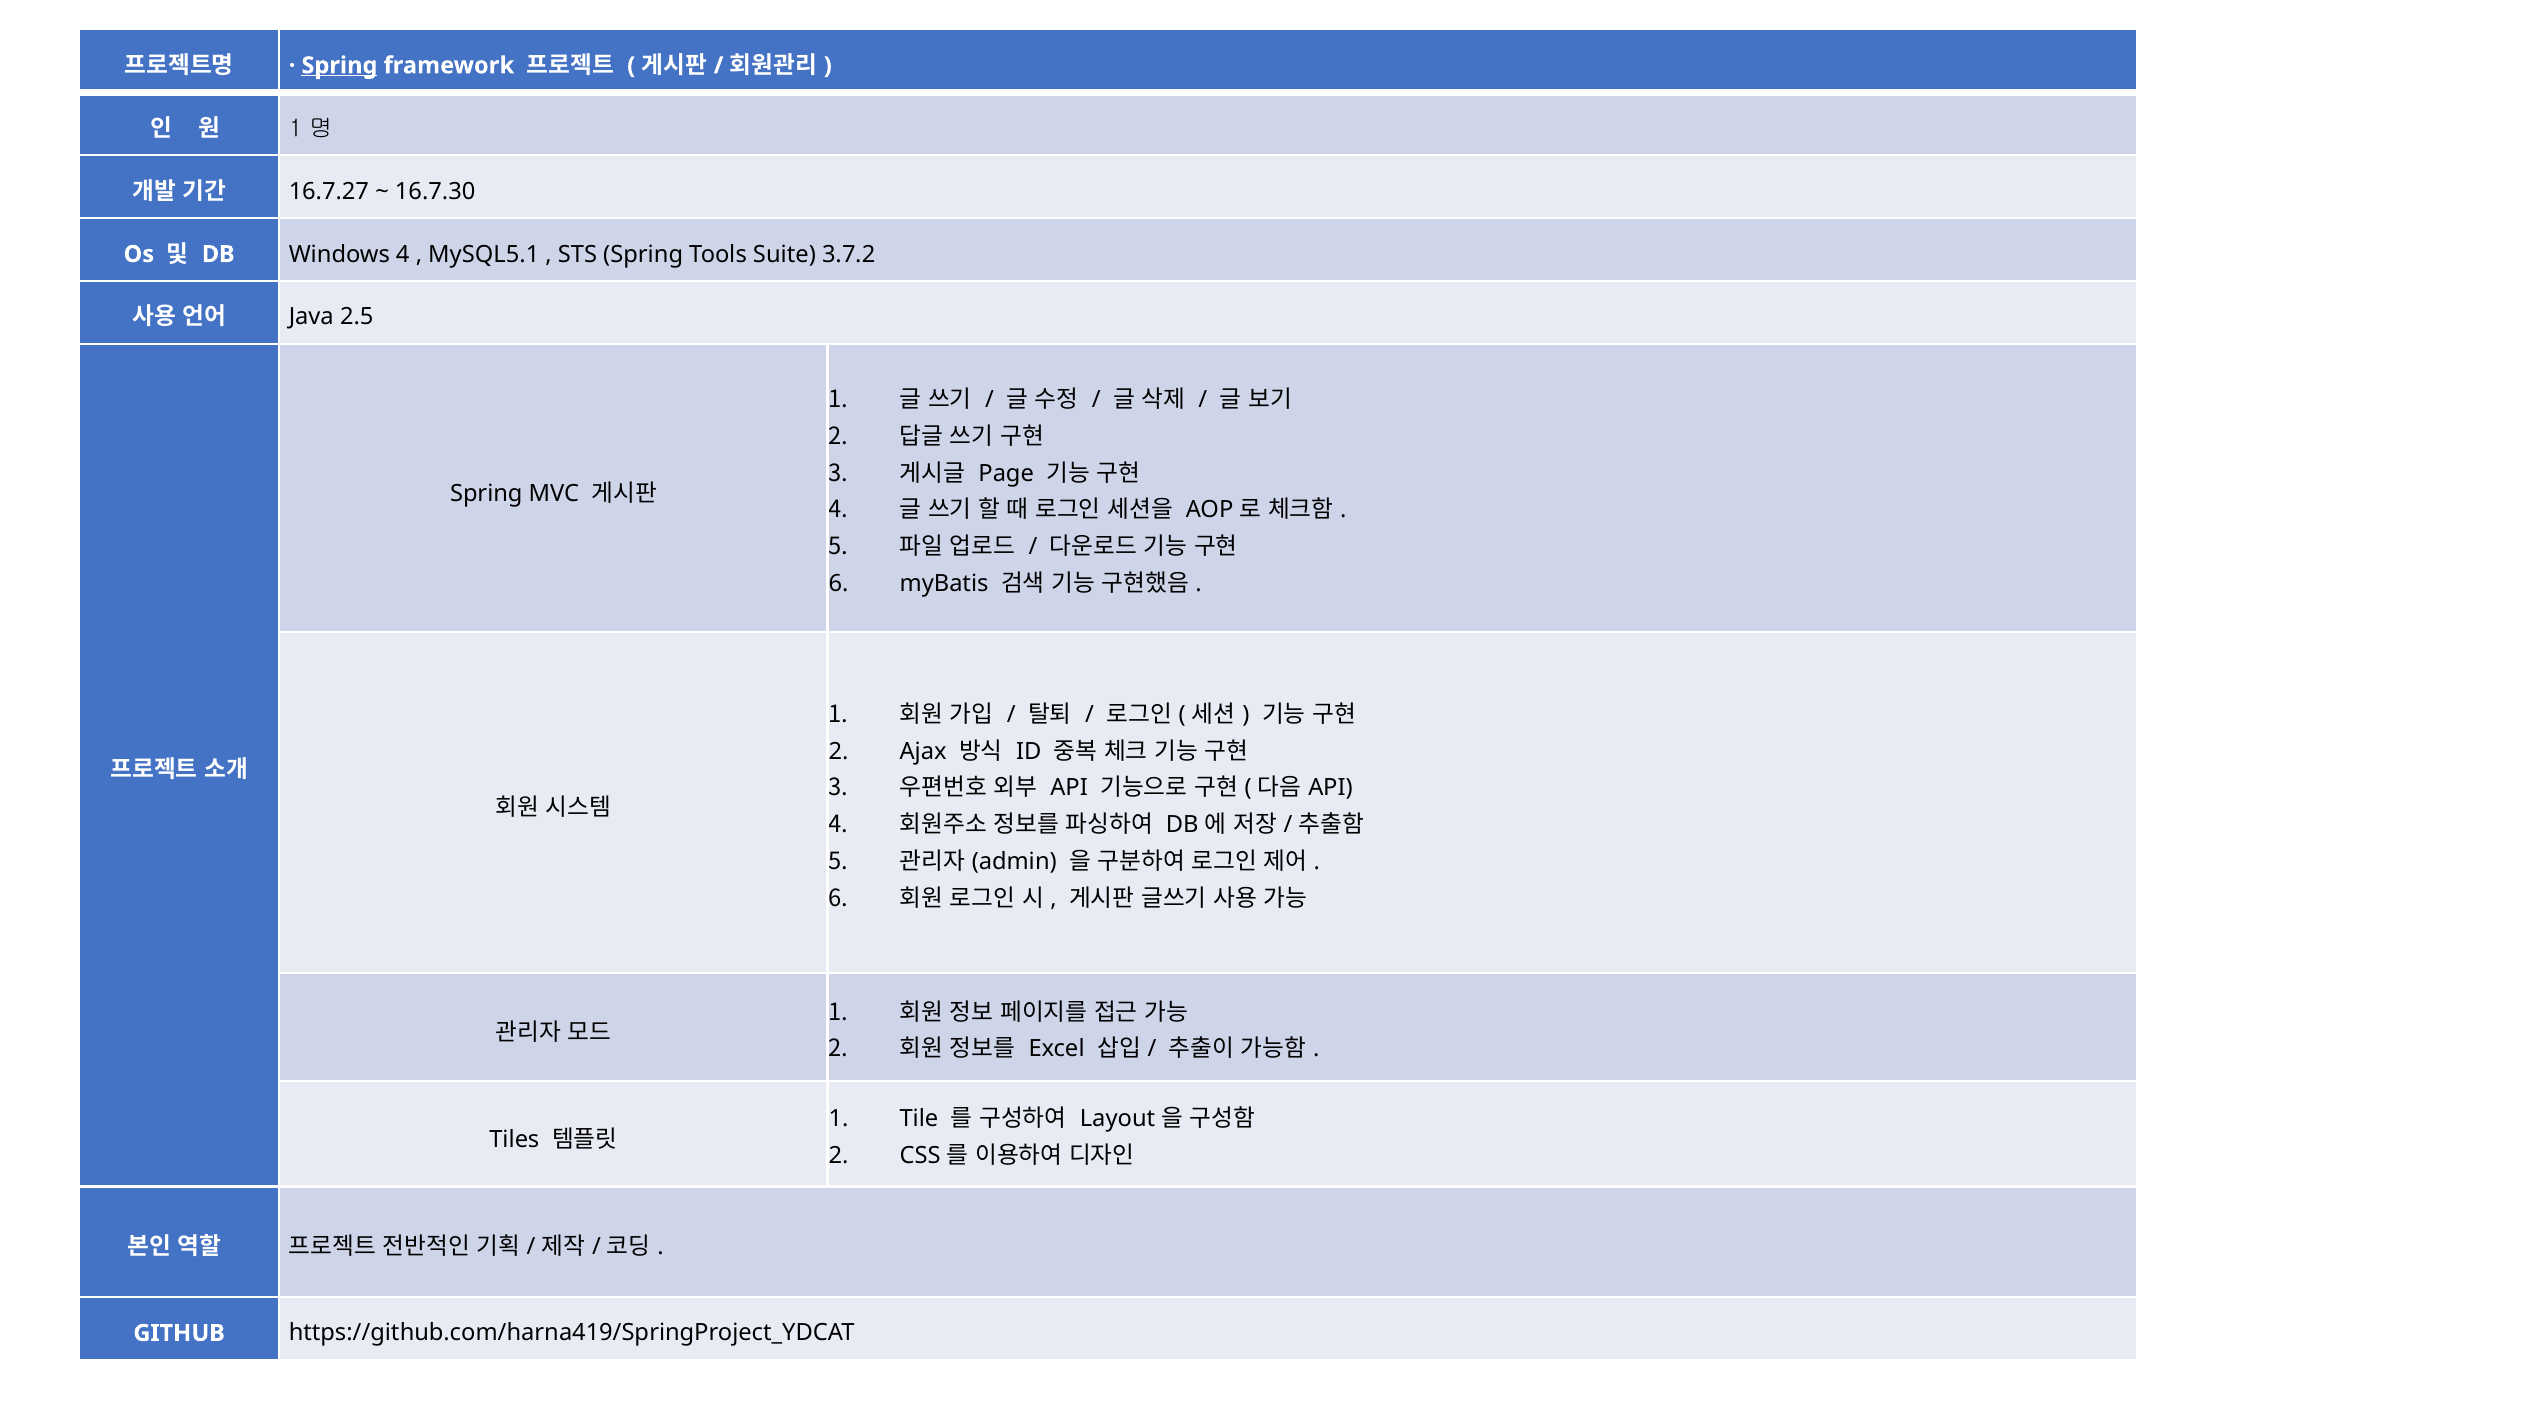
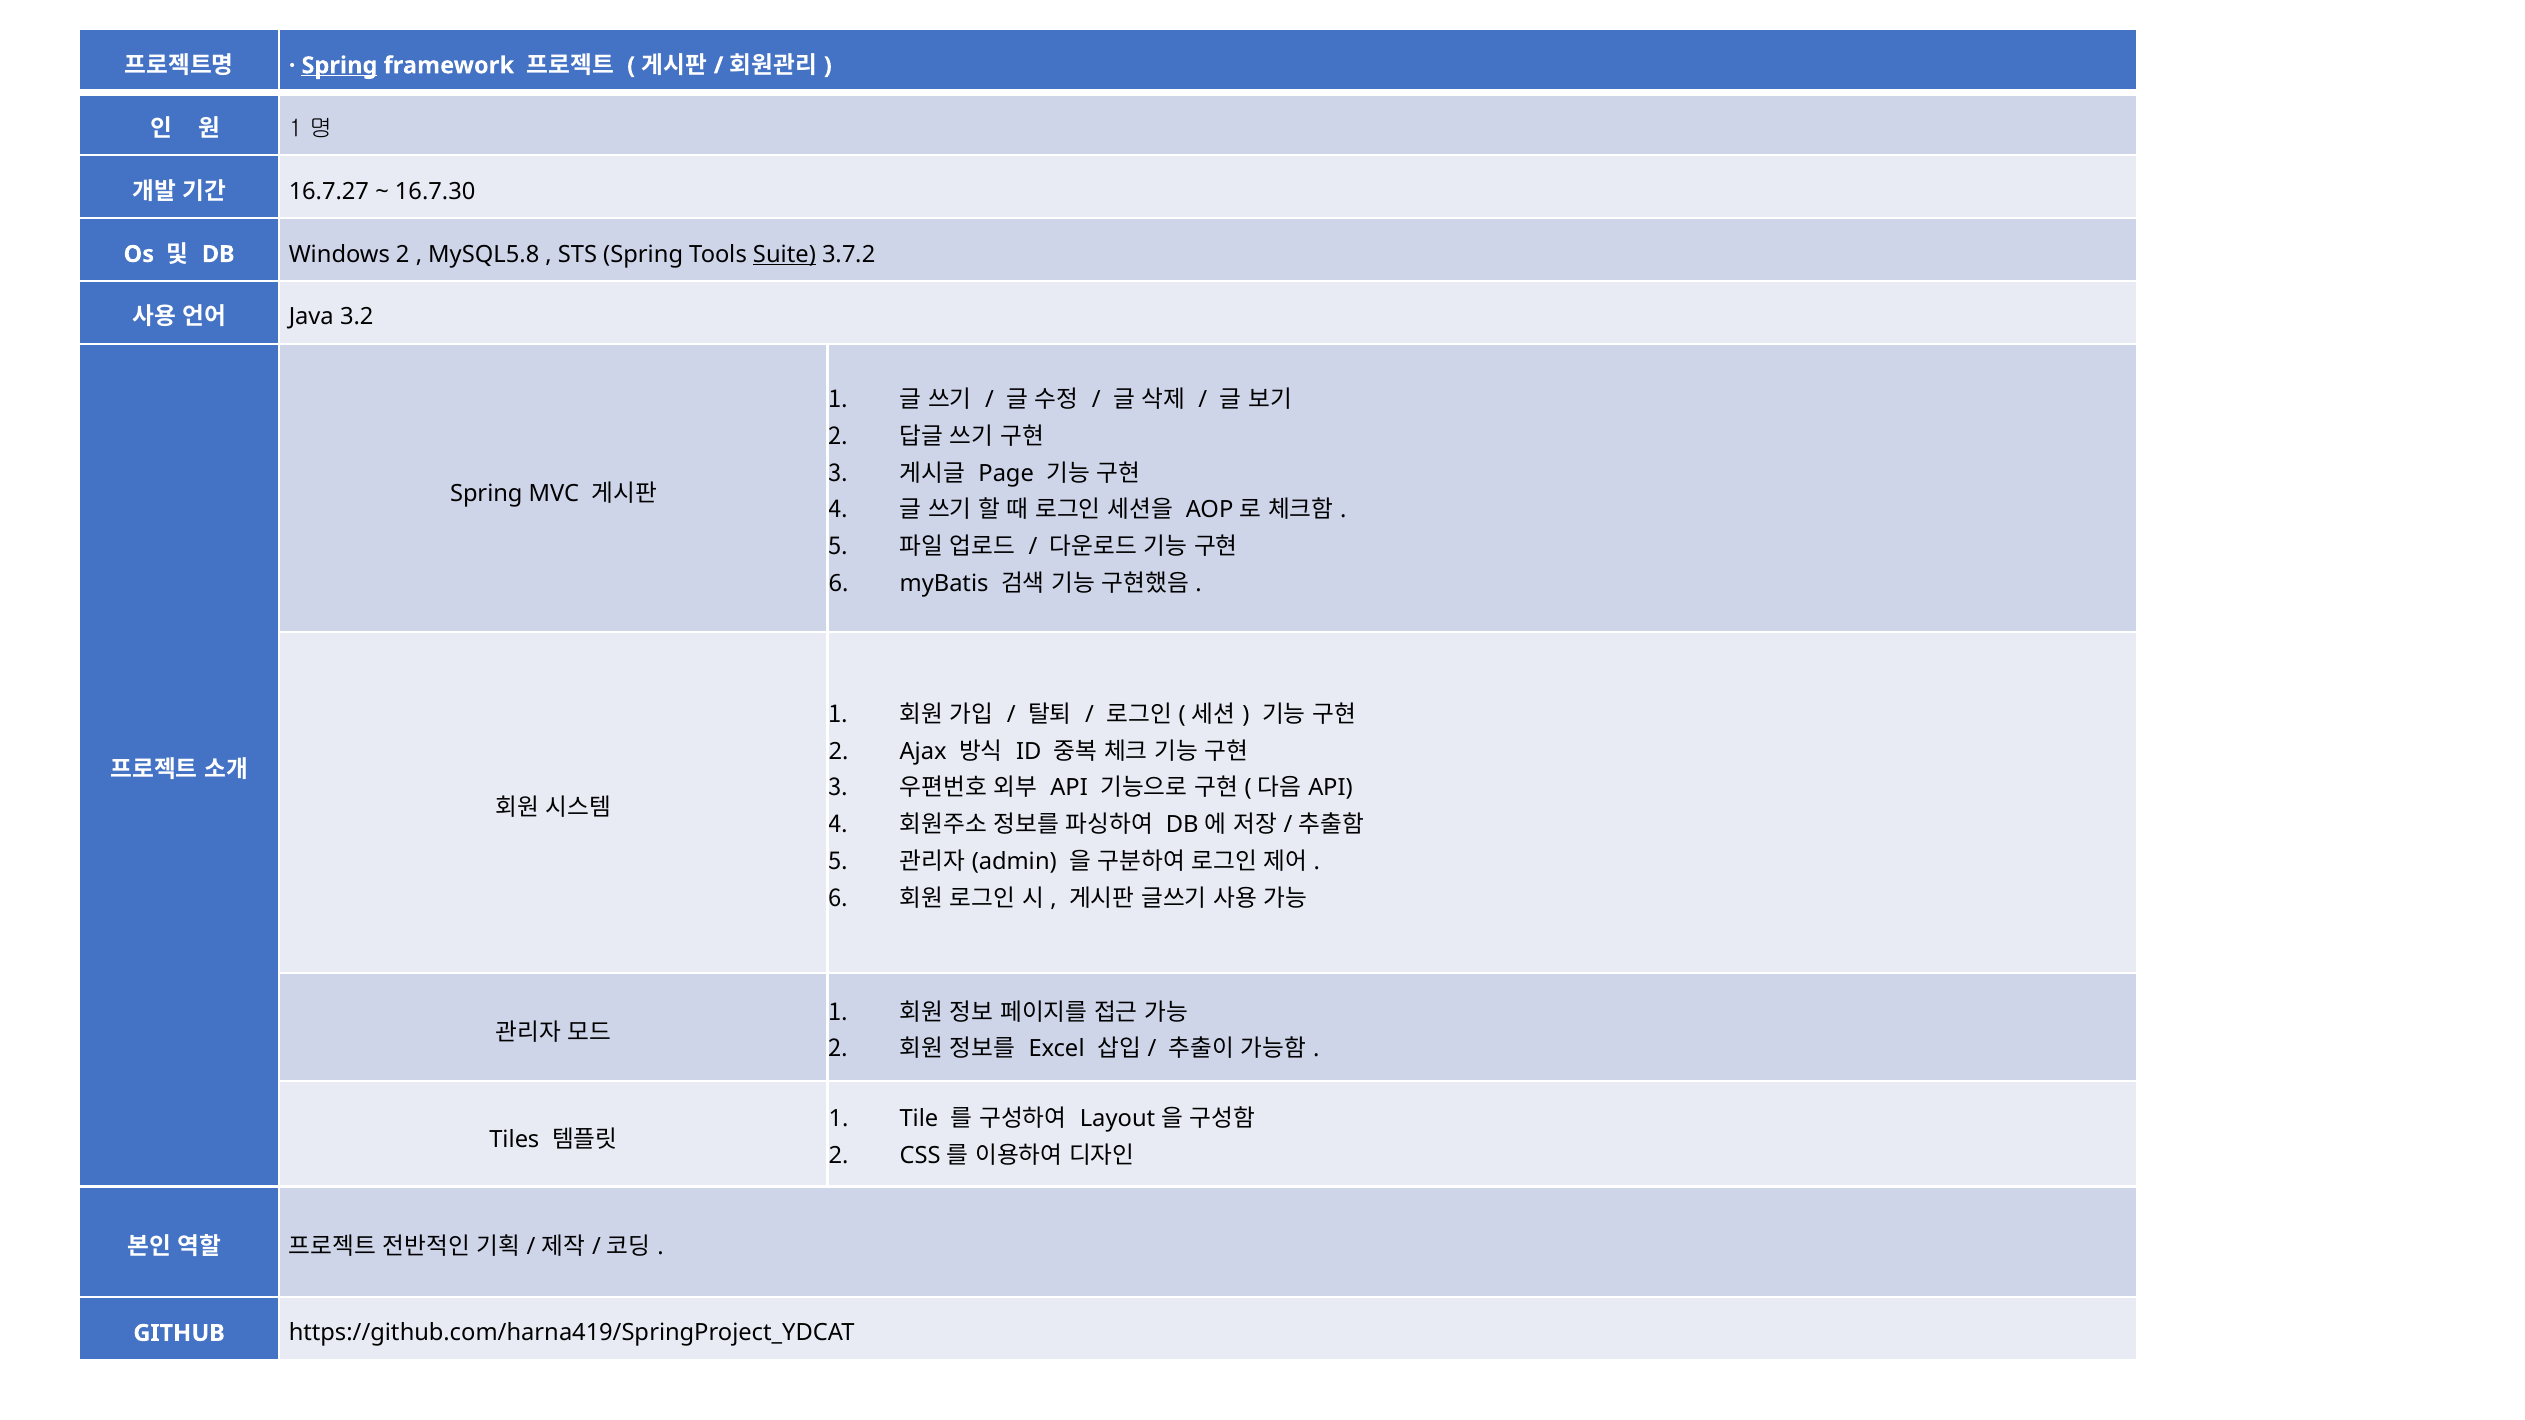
Windows 4: 4 -> 2
MySQL5.1: MySQL5.1 -> MySQL5.8
Suite underline: none -> present
2.5: 2.5 -> 3.2
